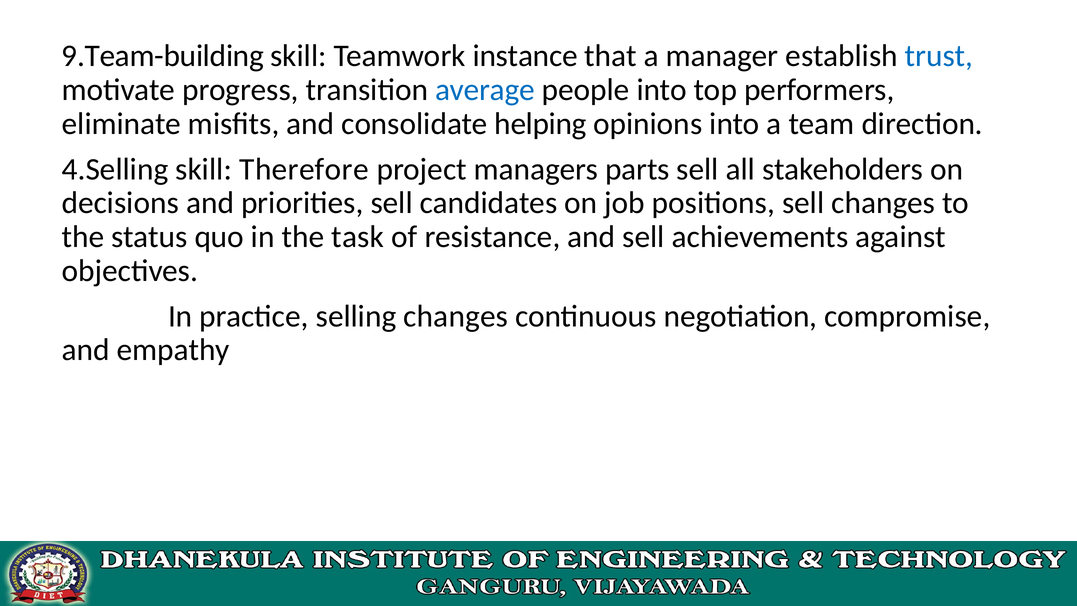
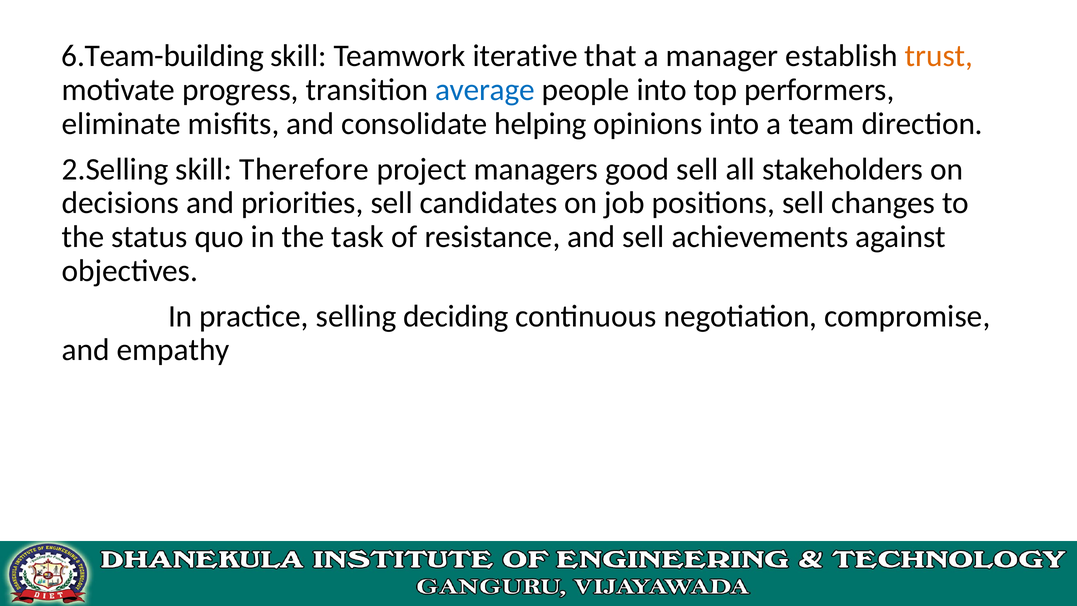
9.Team-building: 9.Team-building -> 6.Team-building
instance: instance -> iterative
trust colour: blue -> orange
4.Selling: 4.Selling -> 2.Selling
parts: parts -> good
selling changes: changes -> deciding
